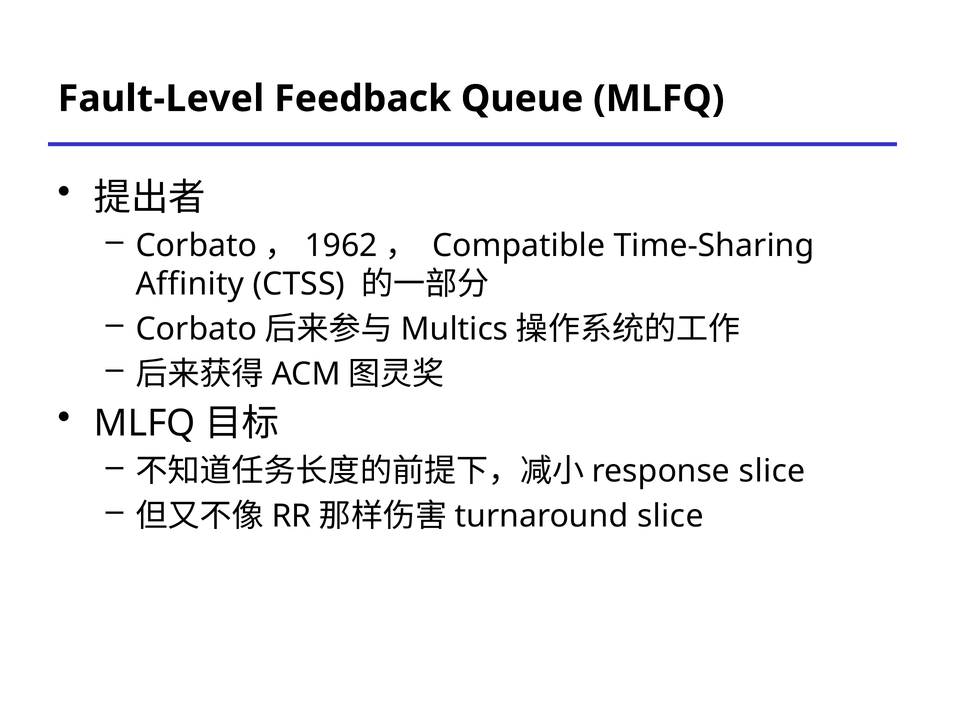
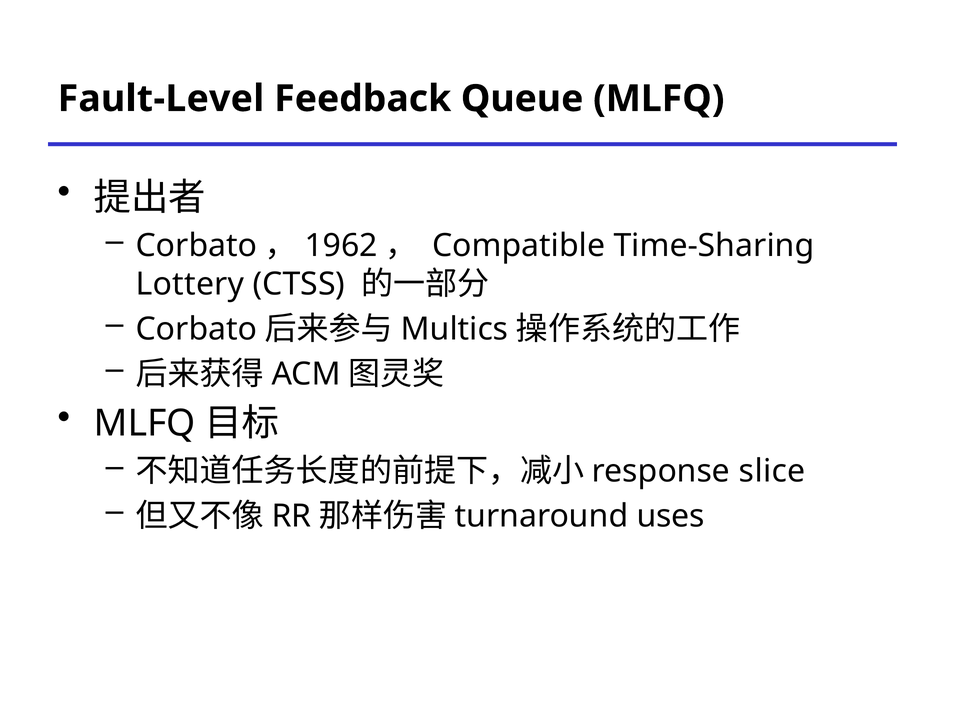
Affinity: Affinity -> Lottery
slice at (670, 516): slice -> uses
